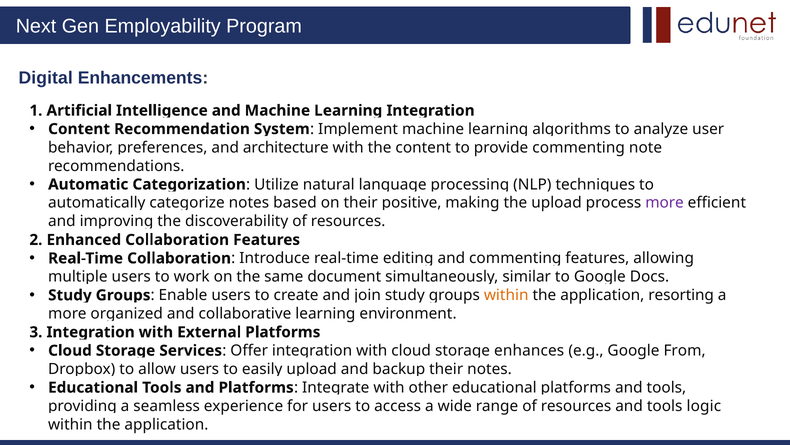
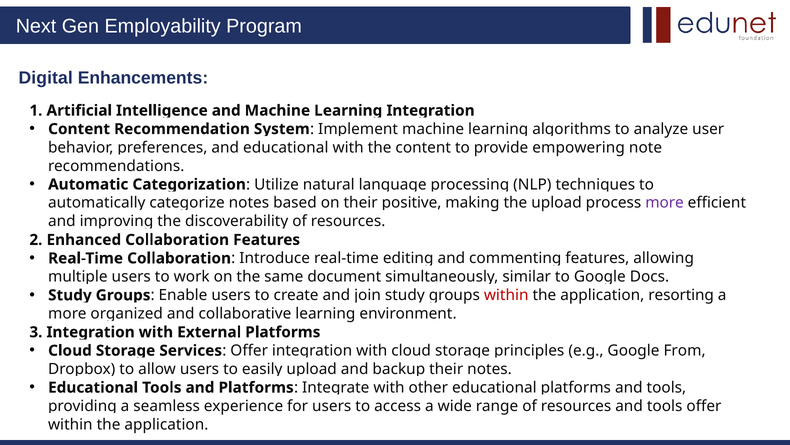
and architecture: architecture -> educational
provide commenting: commenting -> empowering
within at (506, 295) colour: orange -> red
enhances: enhances -> principles
tools logic: logic -> offer
